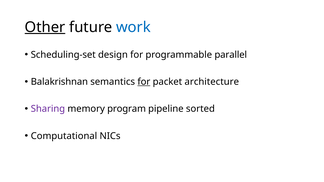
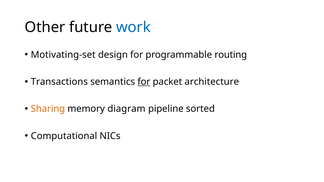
Other underline: present -> none
Scheduling-set: Scheduling-set -> Motivating-set
parallel: parallel -> routing
Balakrishnan: Balakrishnan -> Transactions
Sharing colour: purple -> orange
program: program -> diagram
